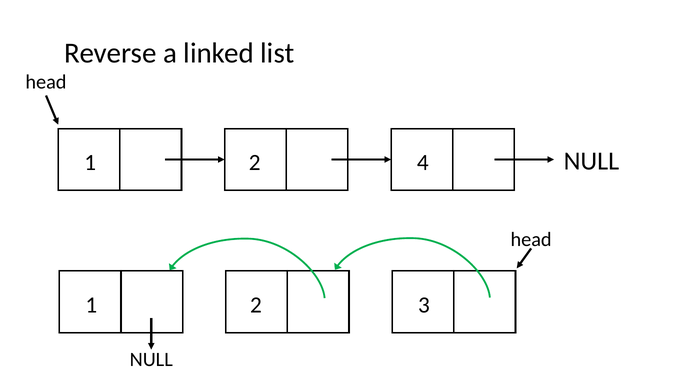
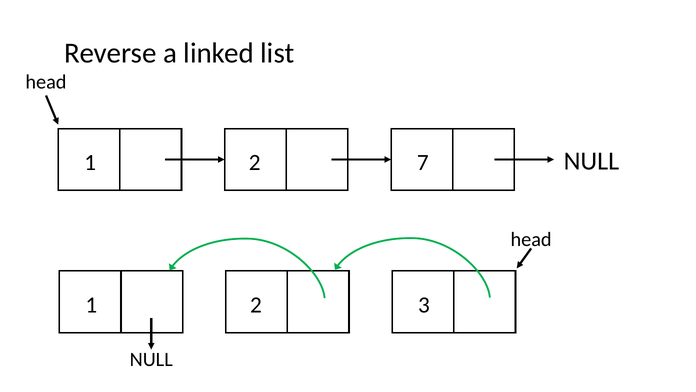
4: 4 -> 7
